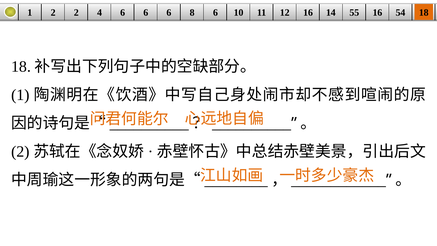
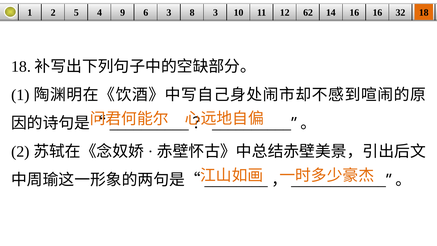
2 2: 2 -> 5
4 6: 6 -> 9
6 at (169, 13): 6 -> 3
8 6: 6 -> 3
12 16: 16 -> 62
14 55: 55 -> 16
54: 54 -> 32
